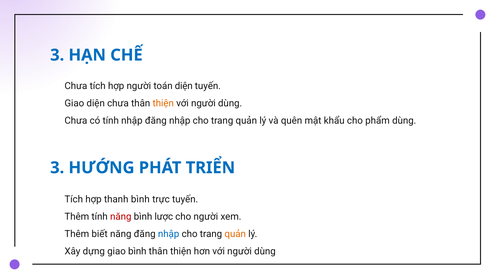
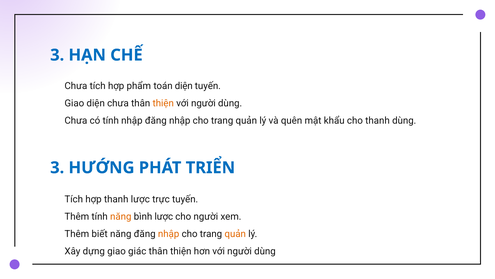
hợp người: người -> phẩm
cho phẩm: phẩm -> thanh
thanh bình: bình -> lược
năng at (121, 216) colour: red -> orange
nhập at (169, 234) colour: blue -> orange
giao bình: bình -> giác
